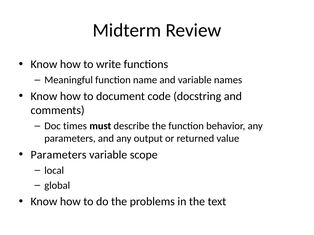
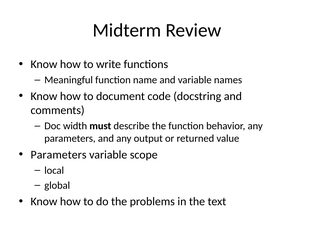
times: times -> width
